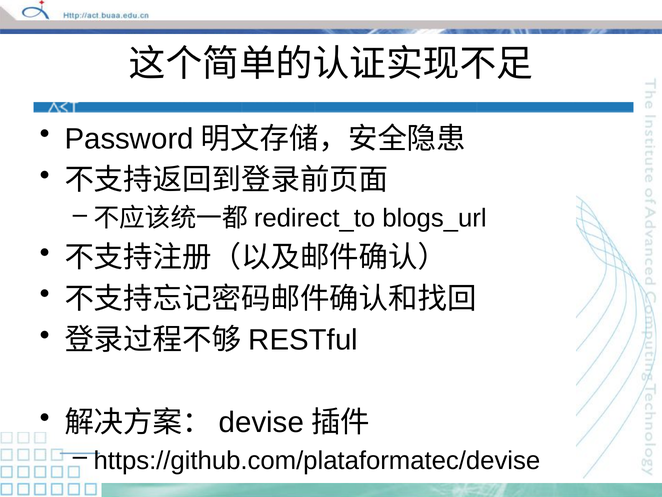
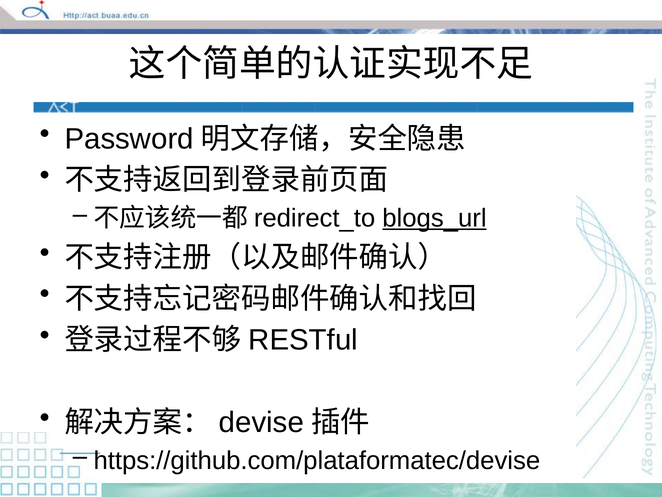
blogs_url underline: none -> present
